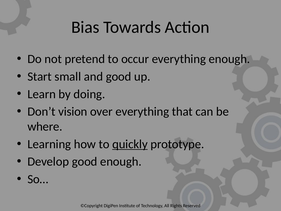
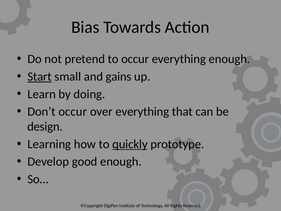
Start underline: none -> present
and good: good -> gains
Don’t vision: vision -> occur
where: where -> design
